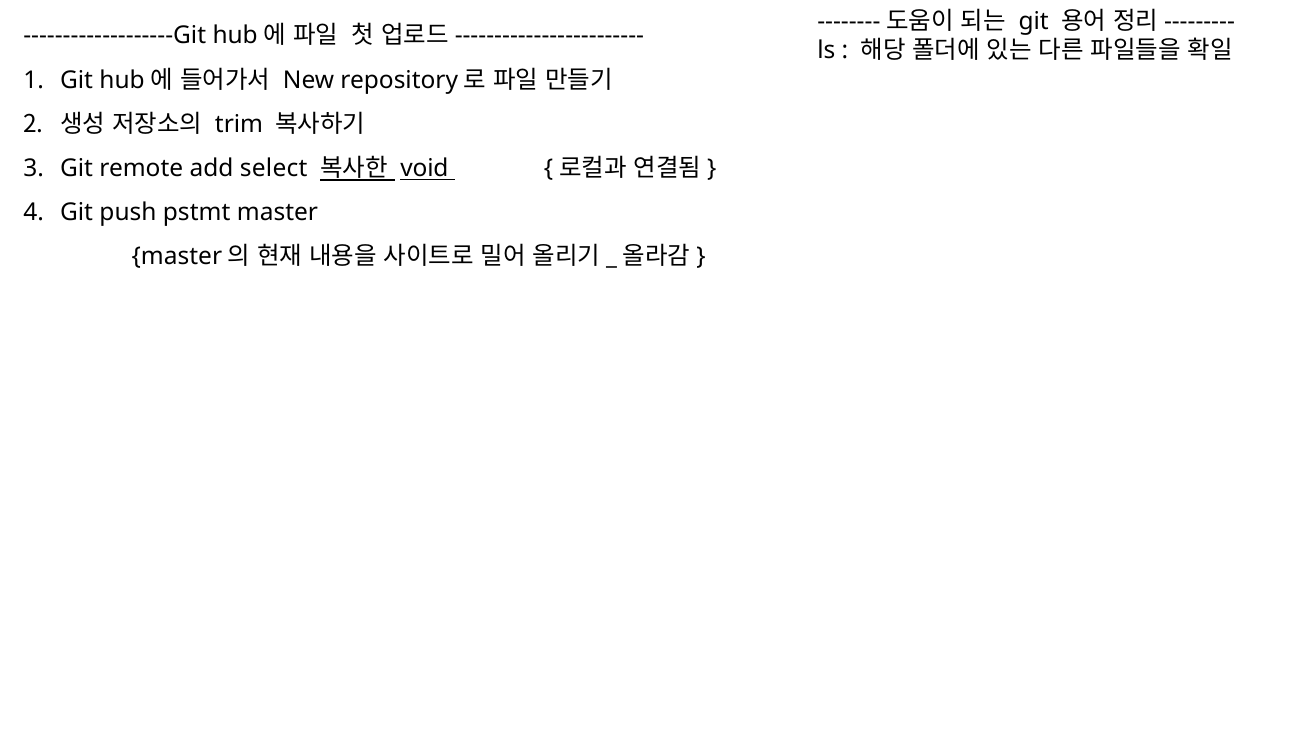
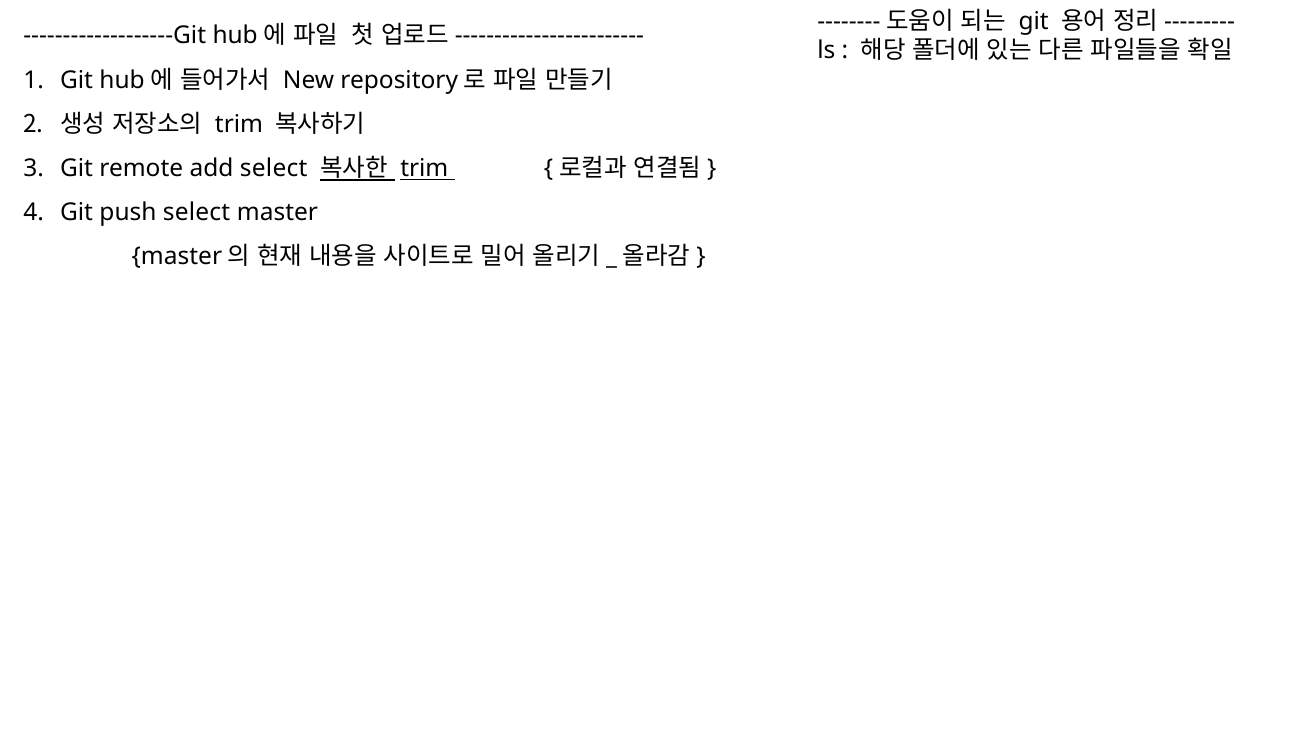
void at (424, 168): void -> trim
push pstmt: pstmt -> select
